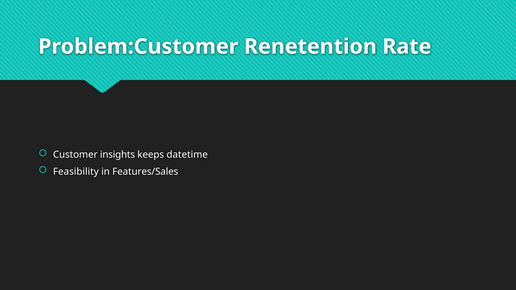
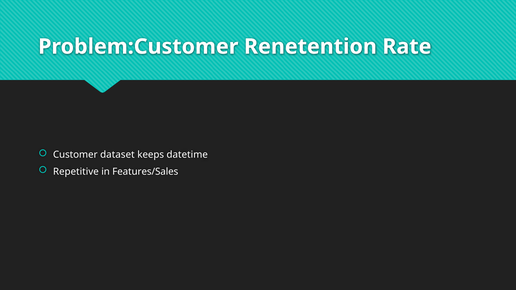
insights: insights -> dataset
Feasibility: Feasibility -> Repetitive
